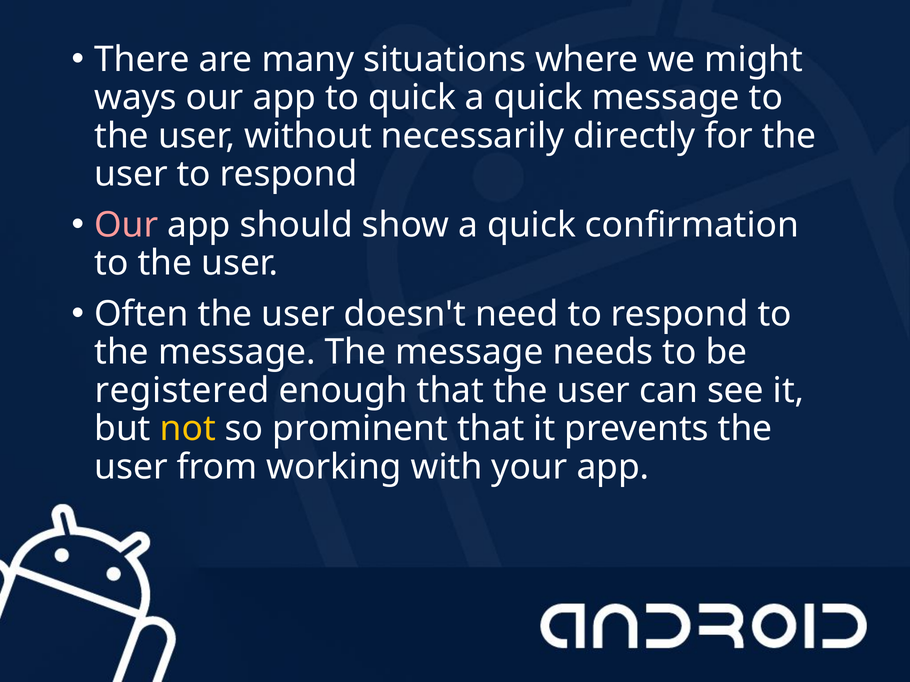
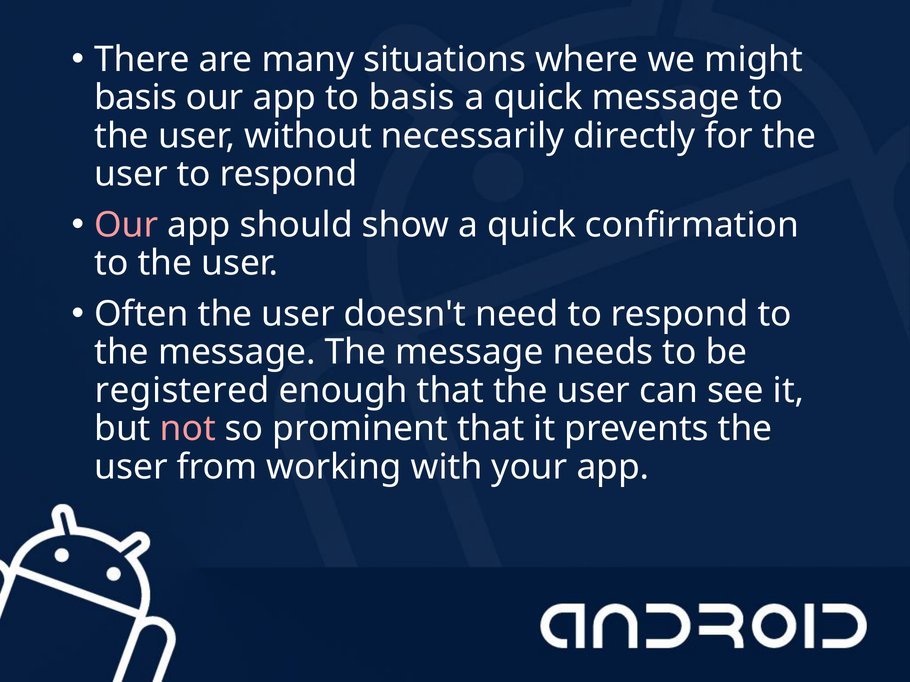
ways at (136, 98): ways -> basis
to quick: quick -> basis
not colour: yellow -> pink
